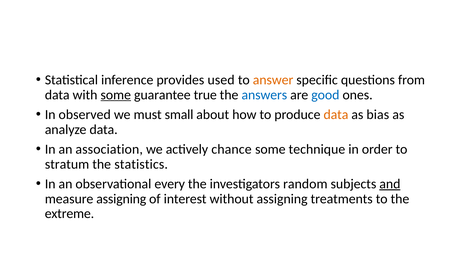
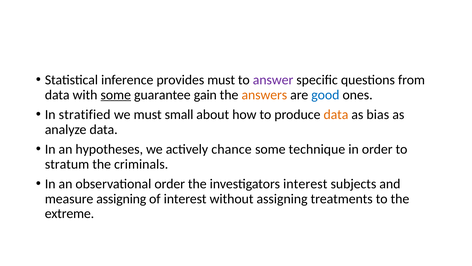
provides used: used -> must
answer colour: orange -> purple
true: true -> gain
answers colour: blue -> orange
observed: observed -> stratified
association: association -> hypotheses
statistics: statistics -> criminals
observational every: every -> order
investigators random: random -> interest
and underline: present -> none
